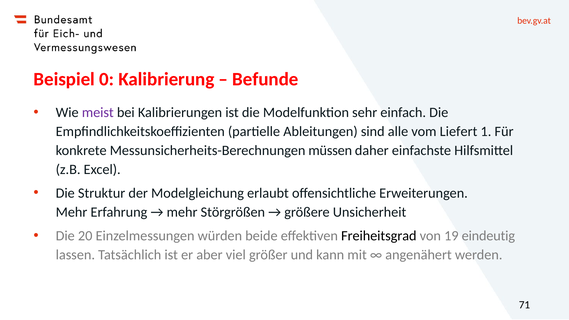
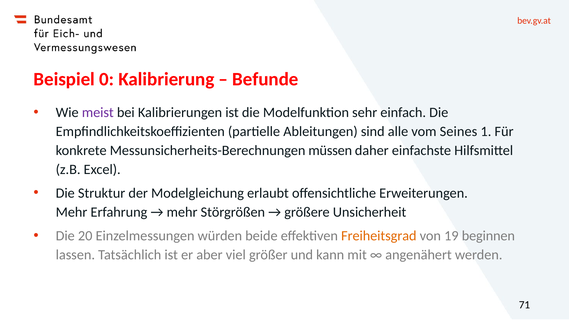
Liefert: Liefert -> Seines
Freiheitsgrad colour: black -> orange
eindeutig: eindeutig -> beginnen
